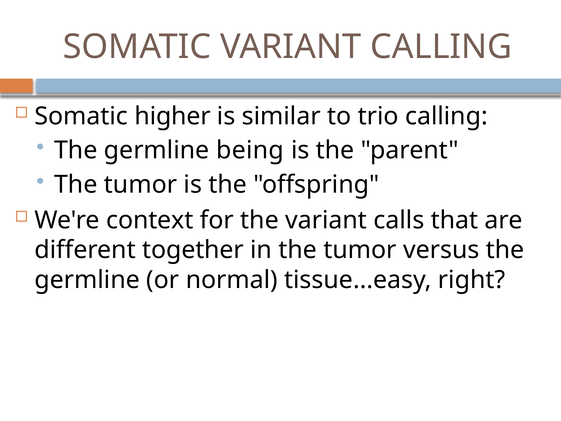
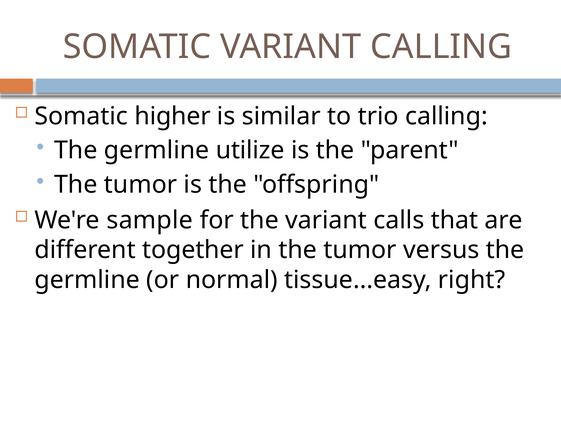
being: being -> utilize
context: context -> sample
